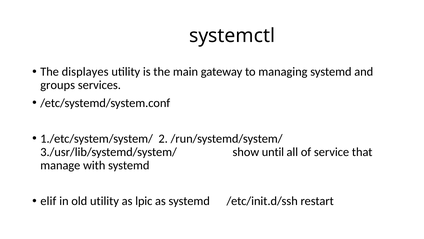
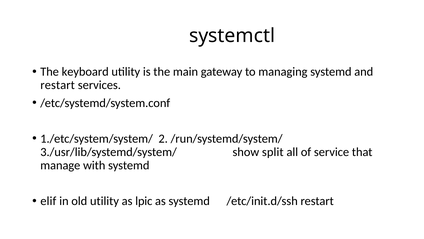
displayes: displayes -> keyboard
groups at (58, 85): groups -> restart
until: until -> split
